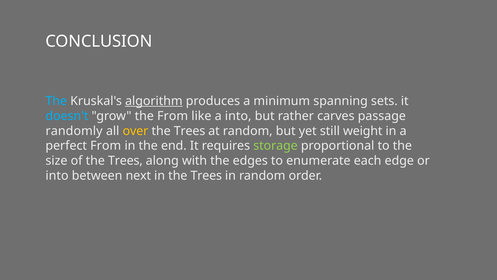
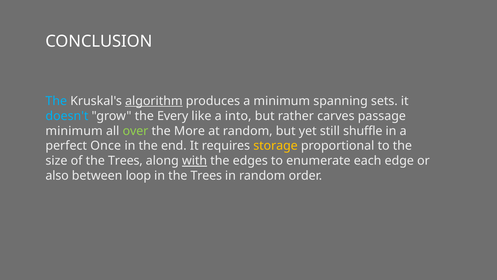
the From: From -> Every
randomly at (74, 131): randomly -> minimum
over colour: yellow -> light green
Trees at (190, 131): Trees -> More
weight: weight -> shuffle
perfect From: From -> Once
storage colour: light green -> yellow
with underline: none -> present
into at (57, 175): into -> also
next: next -> loop
